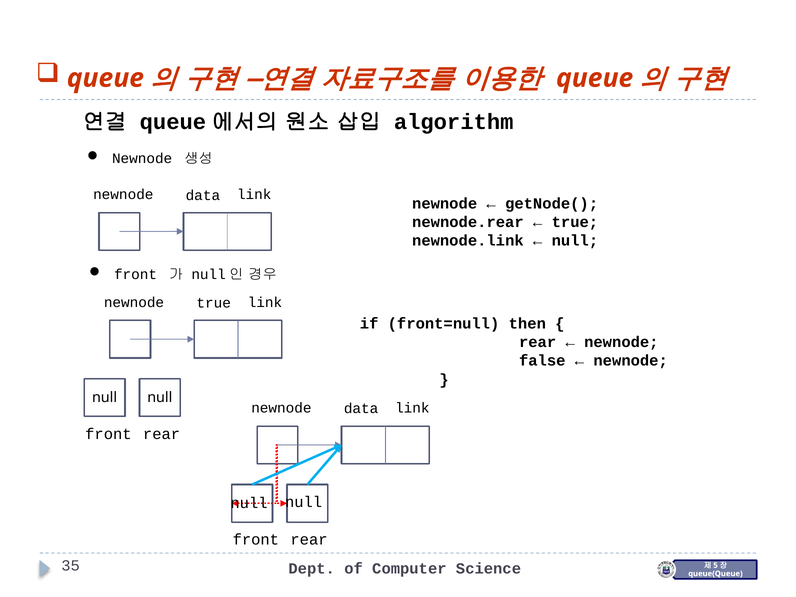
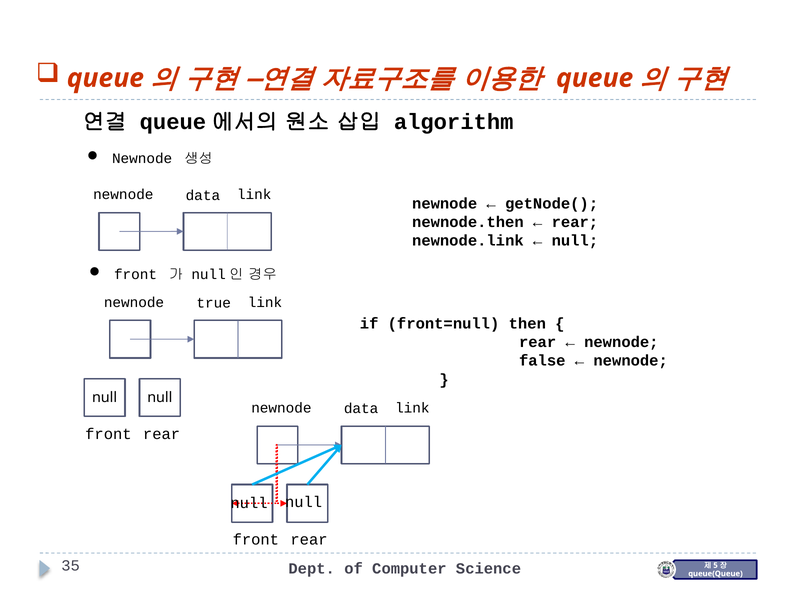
newnode.rear: newnode.rear -> newnode.then
true at (575, 222): true -> rear
